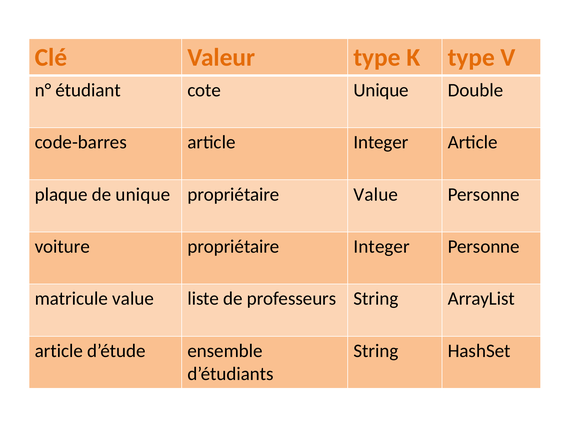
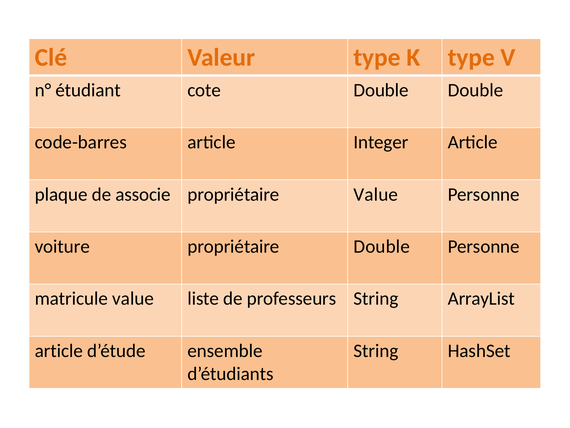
cote Unique: Unique -> Double
de unique: unique -> associe
propriétaire Integer: Integer -> Double
